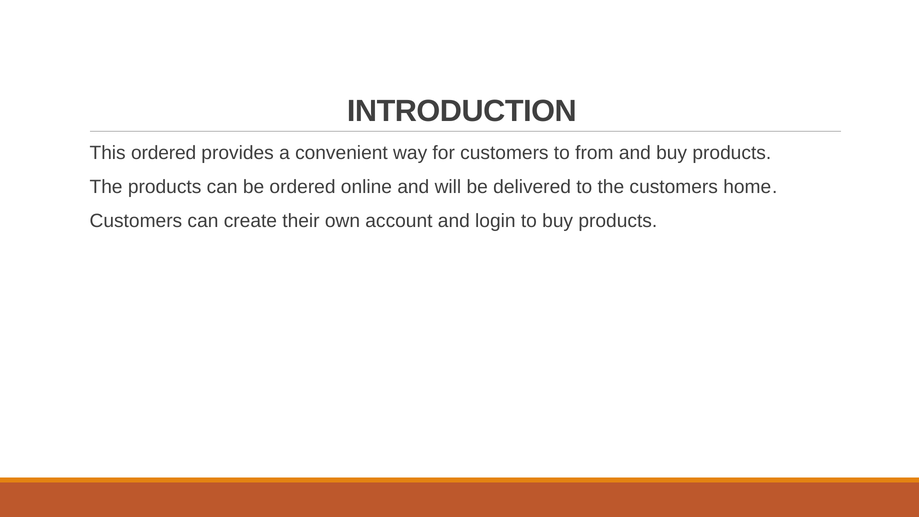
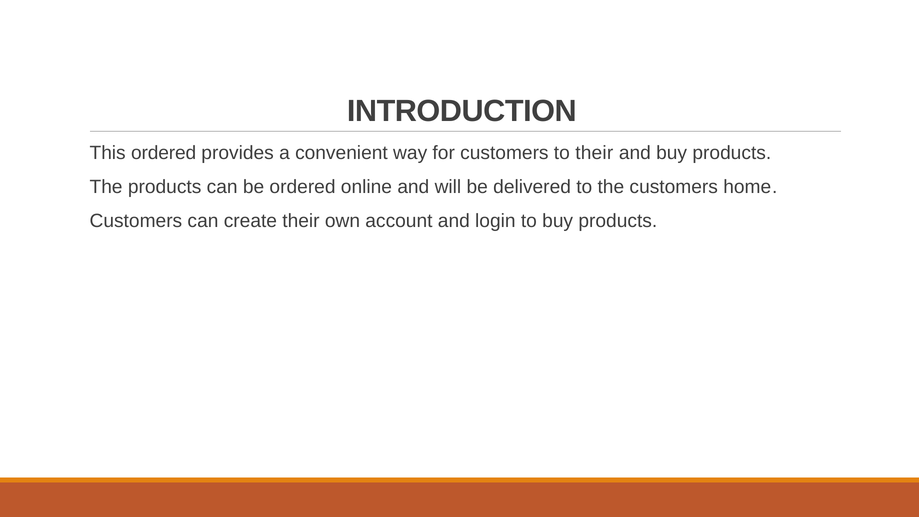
to from: from -> their
